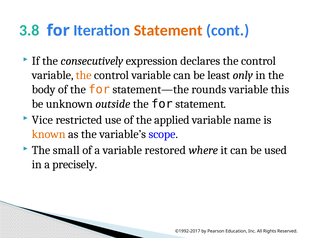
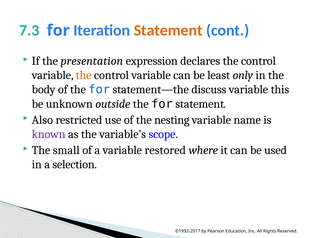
3.8: 3.8 -> 7.3
consecutively: consecutively -> presentation
for at (99, 90) colour: orange -> blue
rounds: rounds -> discuss
Vice: Vice -> Also
applied: applied -> nesting
known colour: orange -> purple
precisely: precisely -> selection
